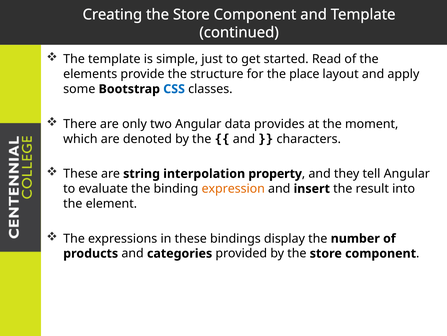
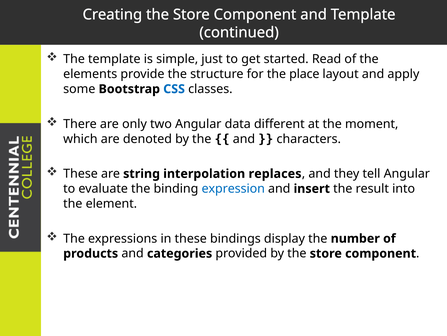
provides: provides -> different
property: property -> replaces
expression colour: orange -> blue
